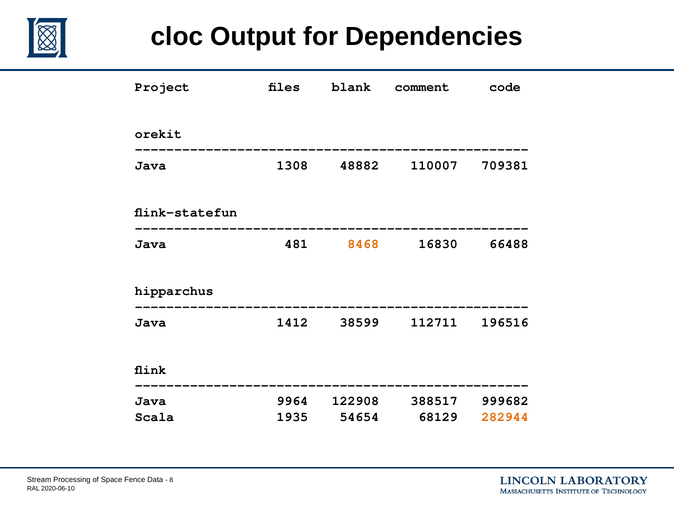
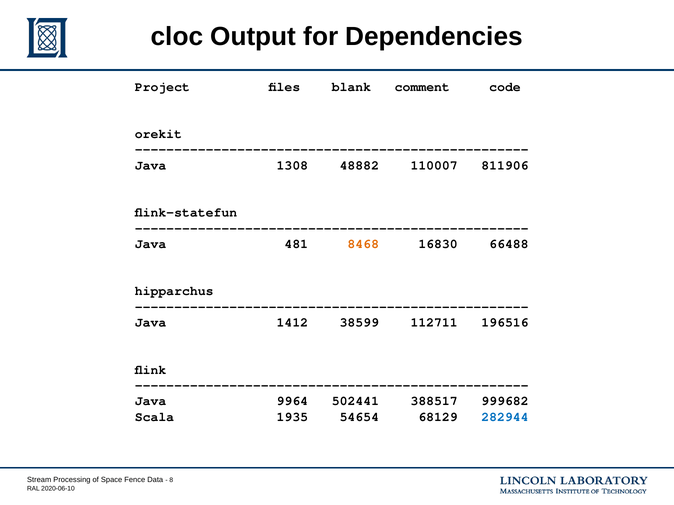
709381: 709381 -> 811906
122908: 122908 -> 502441
282944 colour: orange -> blue
